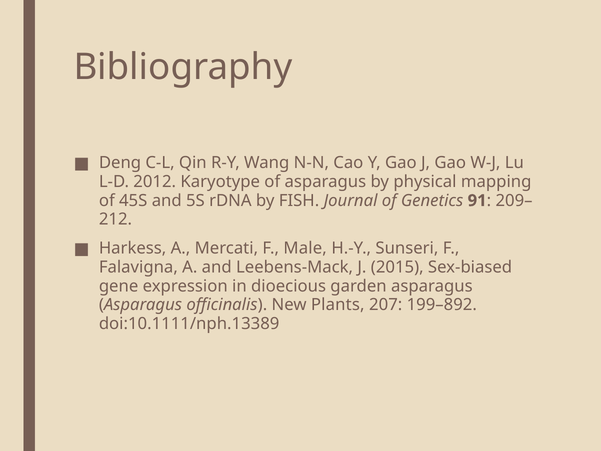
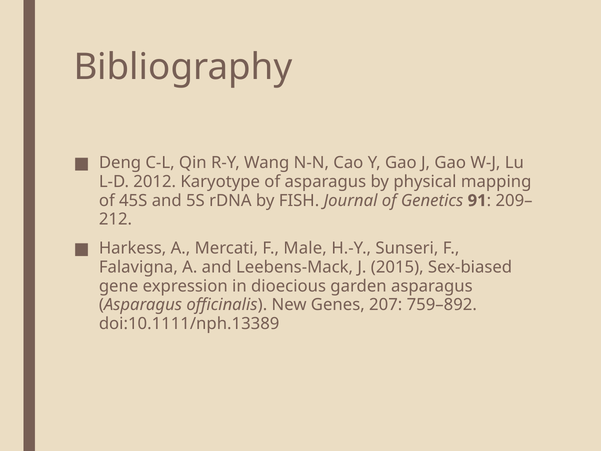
Plants: Plants -> Genes
199–892: 199–892 -> 759–892
